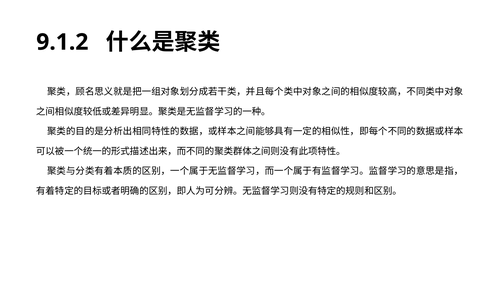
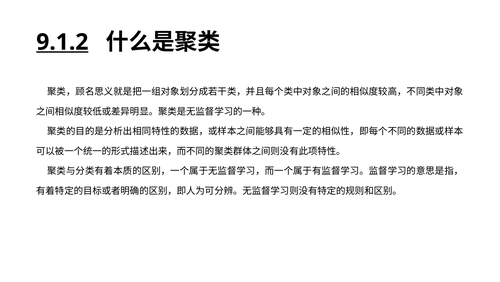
9.1.2 underline: none -> present
